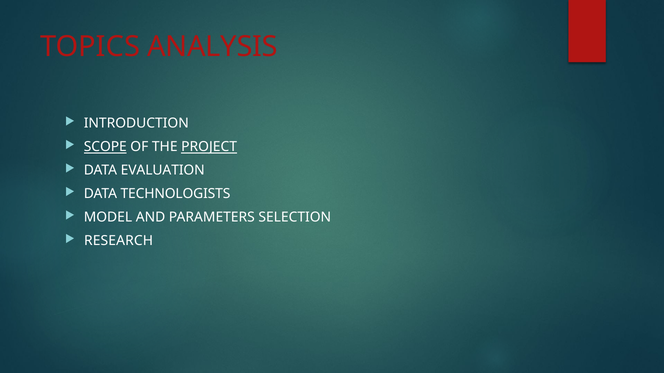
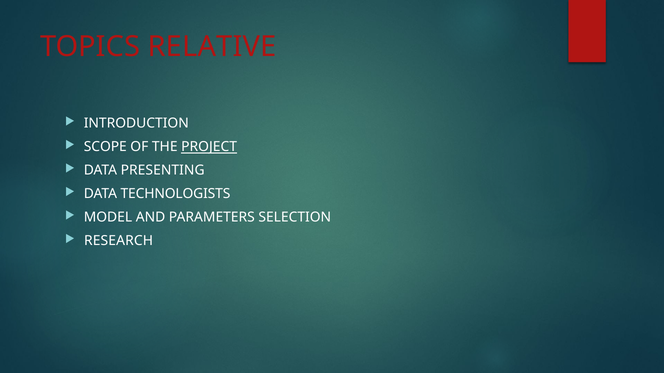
ANALYSIS: ANALYSIS -> RELATIVE
SCOPE underline: present -> none
EVALUATION: EVALUATION -> PRESENTING
